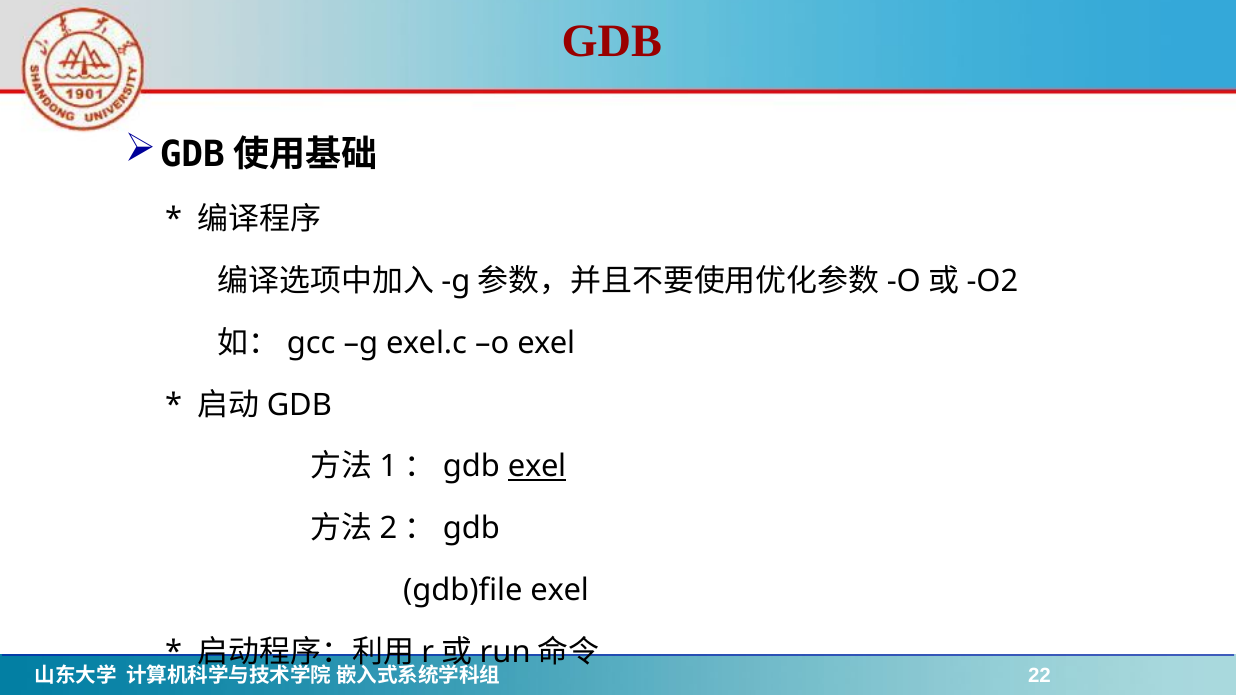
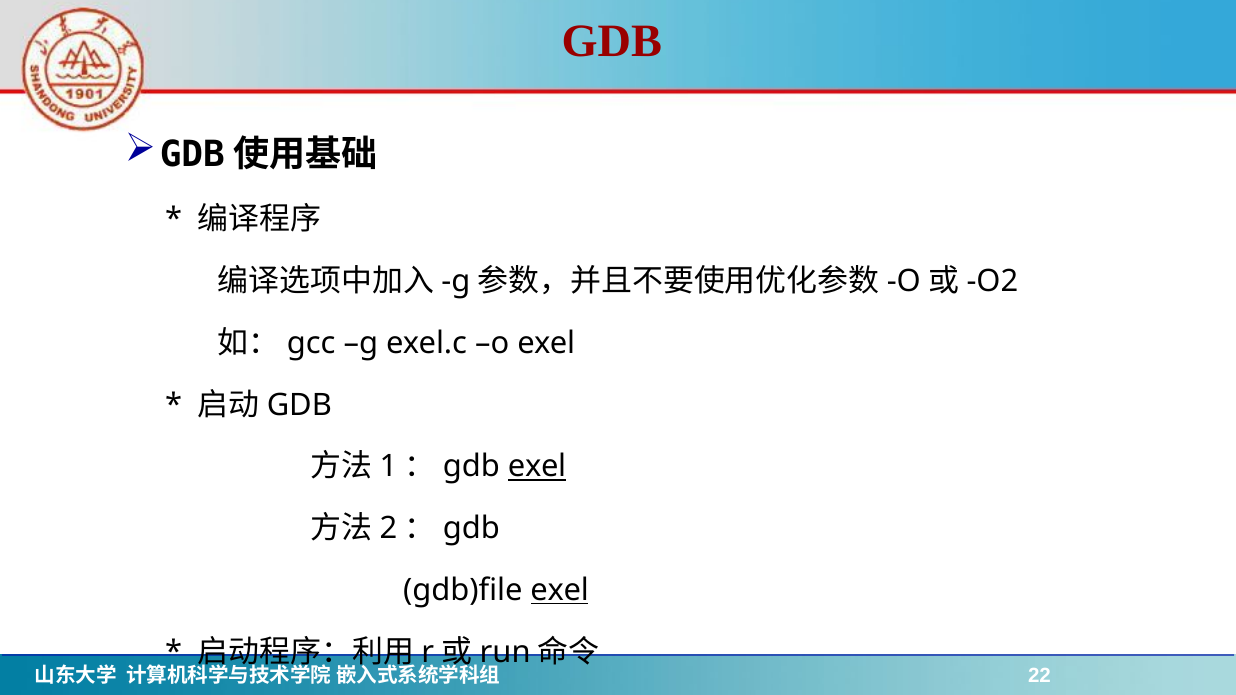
exel at (560, 590) underline: none -> present
